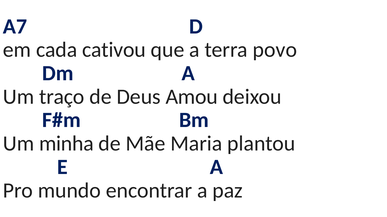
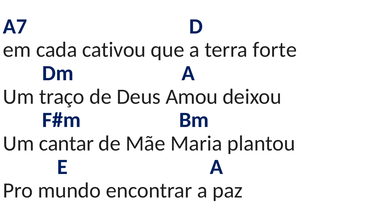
povo: povo -> forte
minha: minha -> cantar
